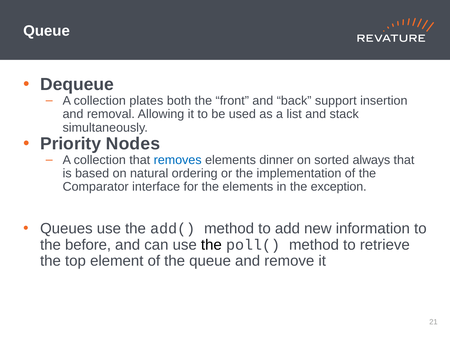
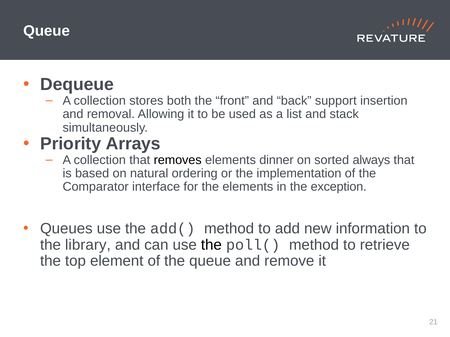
plates: plates -> stores
Nodes: Nodes -> Arrays
removes colour: blue -> black
before: before -> library
